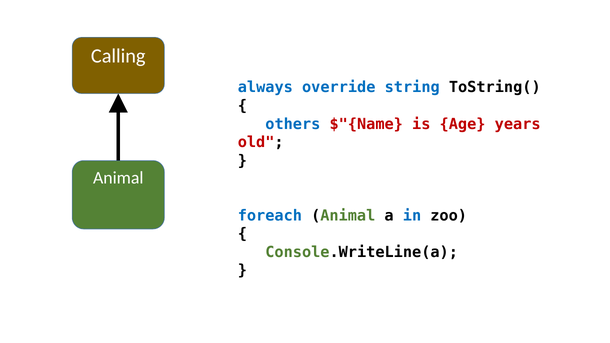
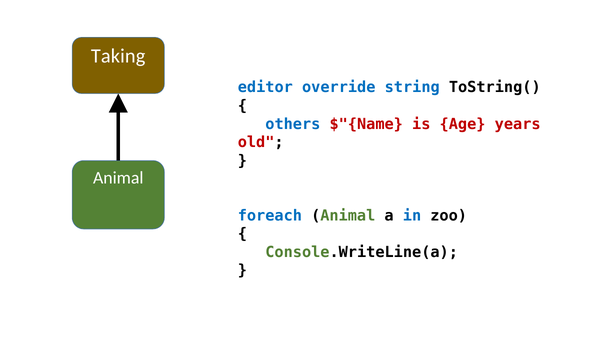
Calling: Calling -> Taking
always: always -> editor
